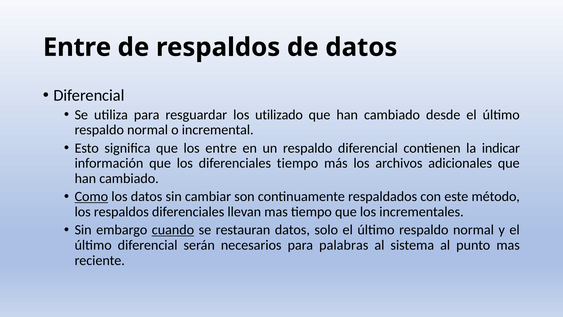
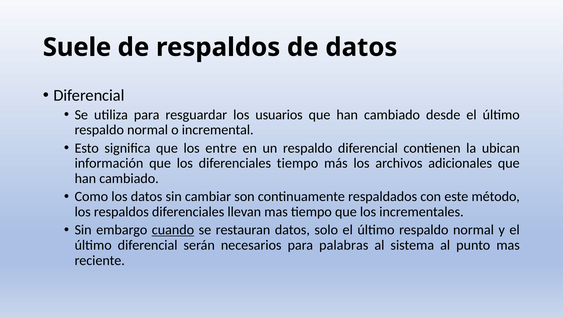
Entre at (77, 47): Entre -> Suele
utilizado: utilizado -> usuarios
indicar: indicar -> ubican
Como underline: present -> none
